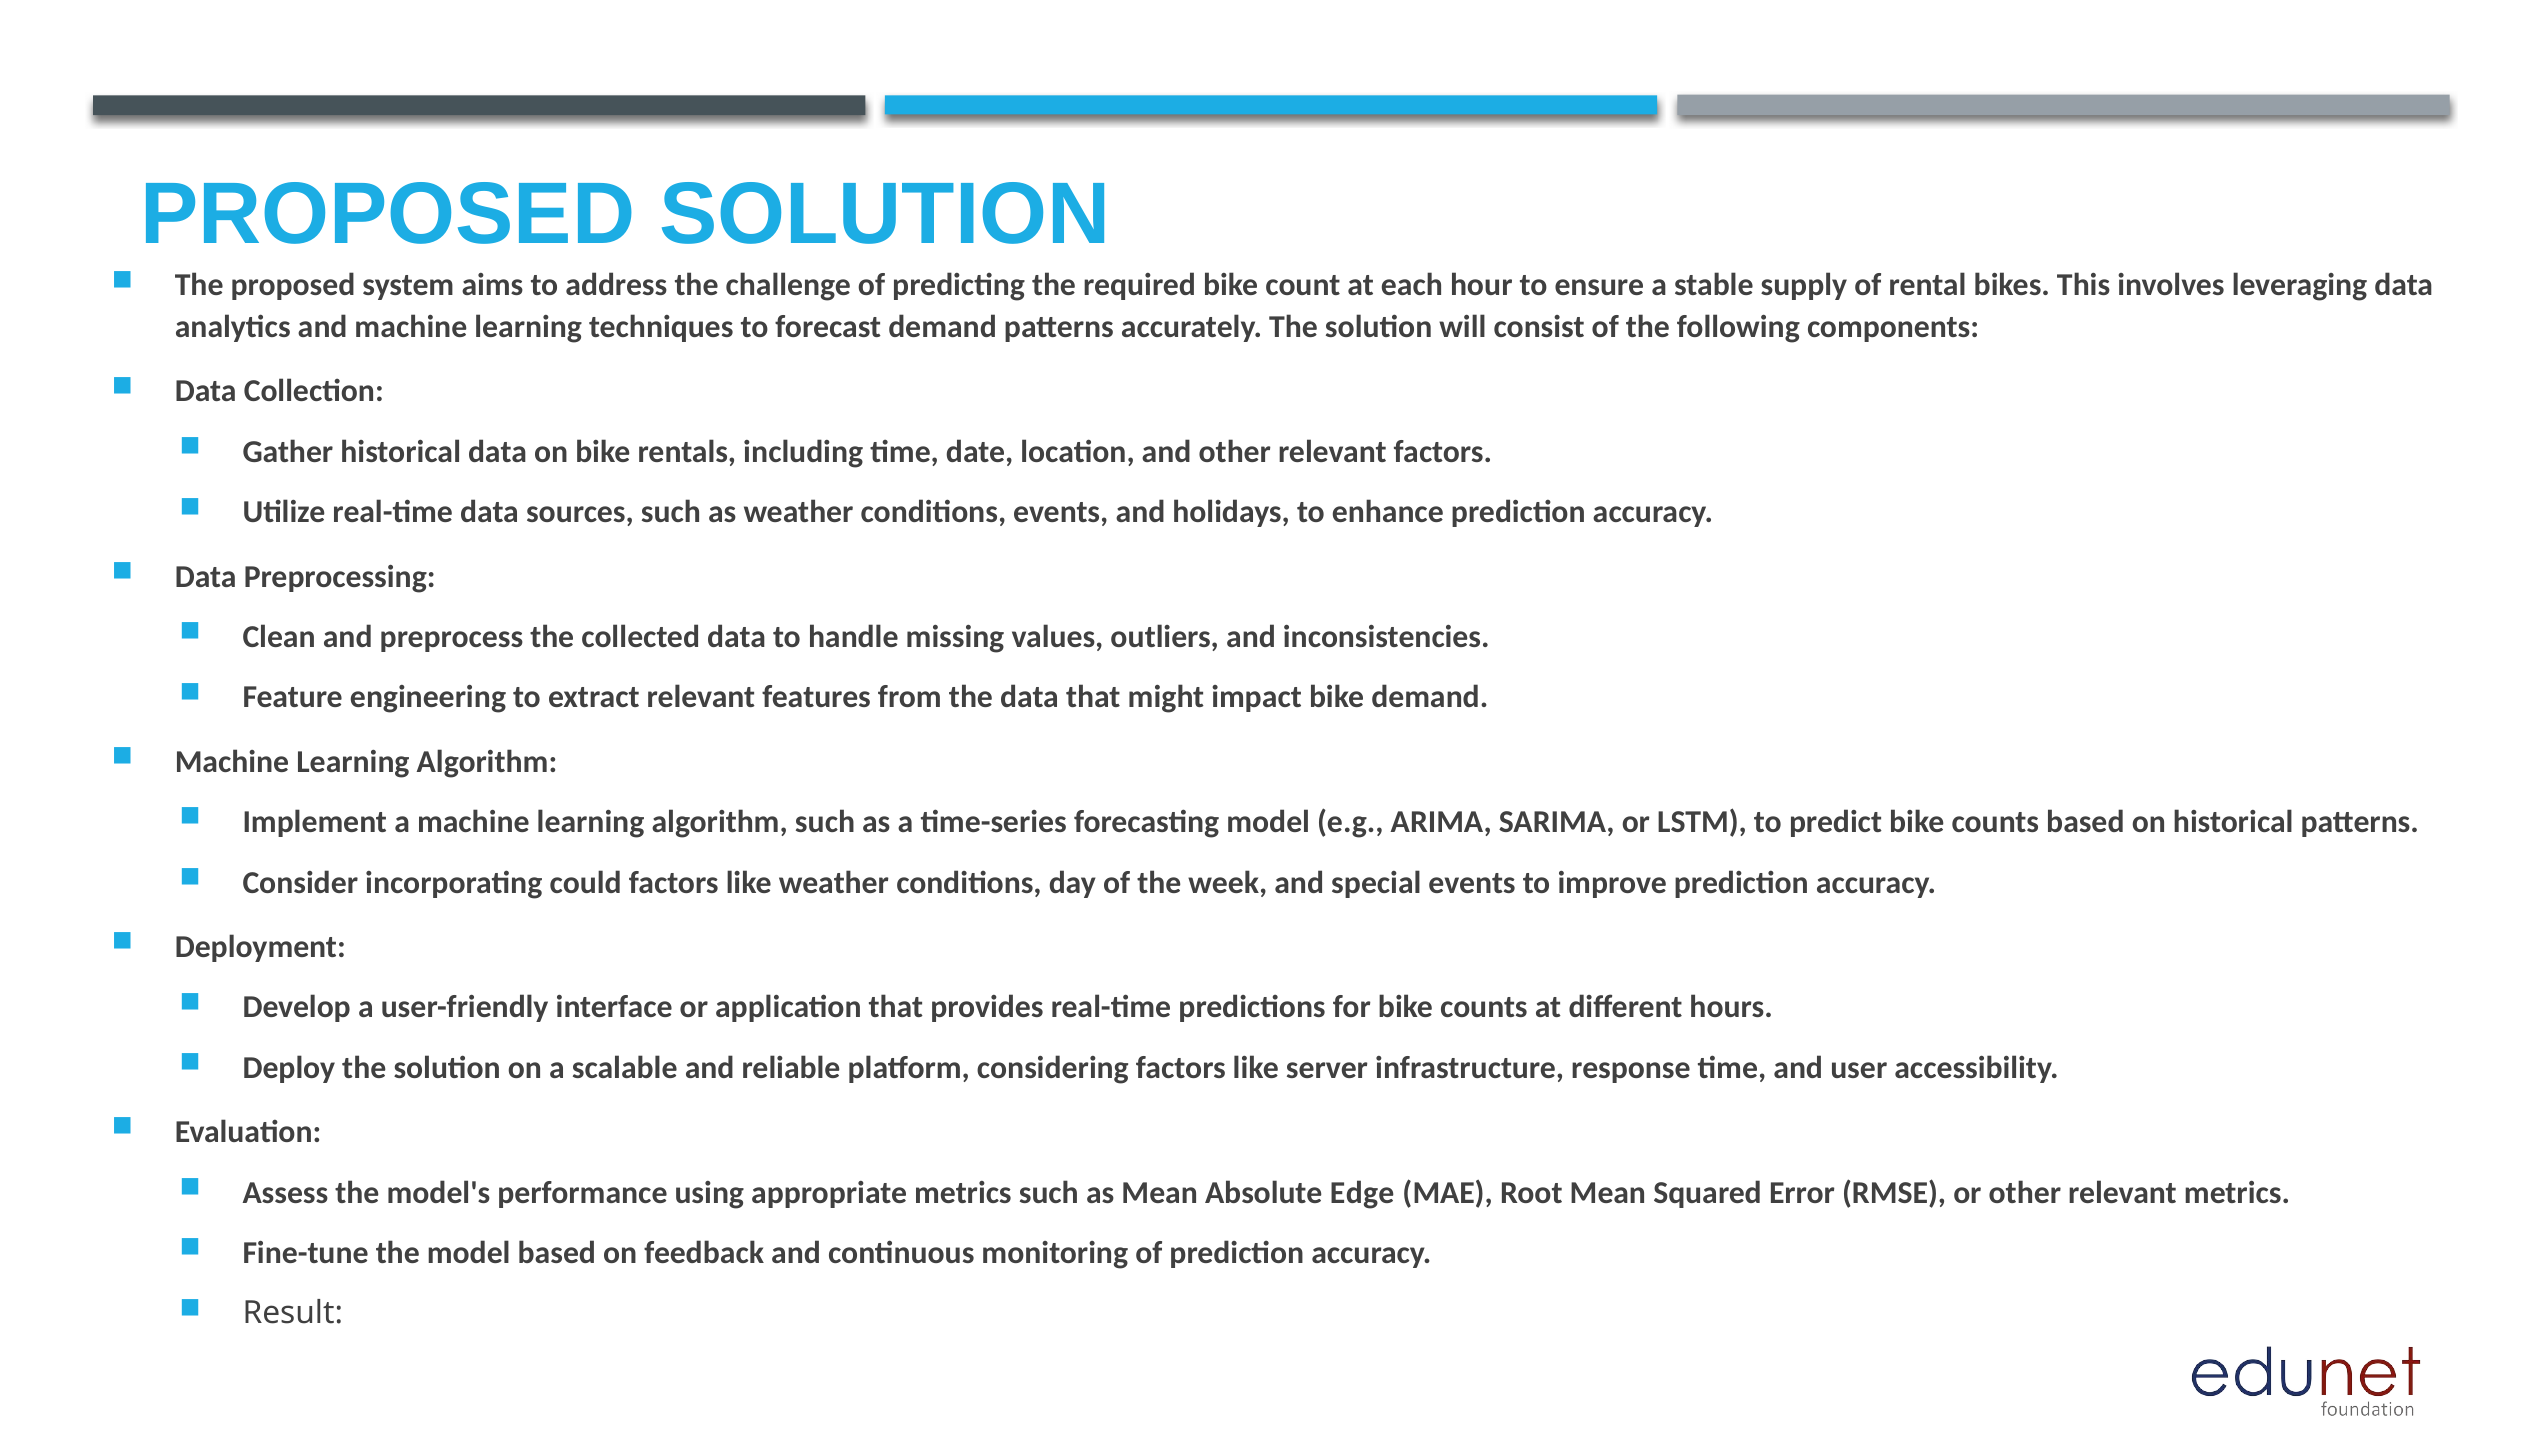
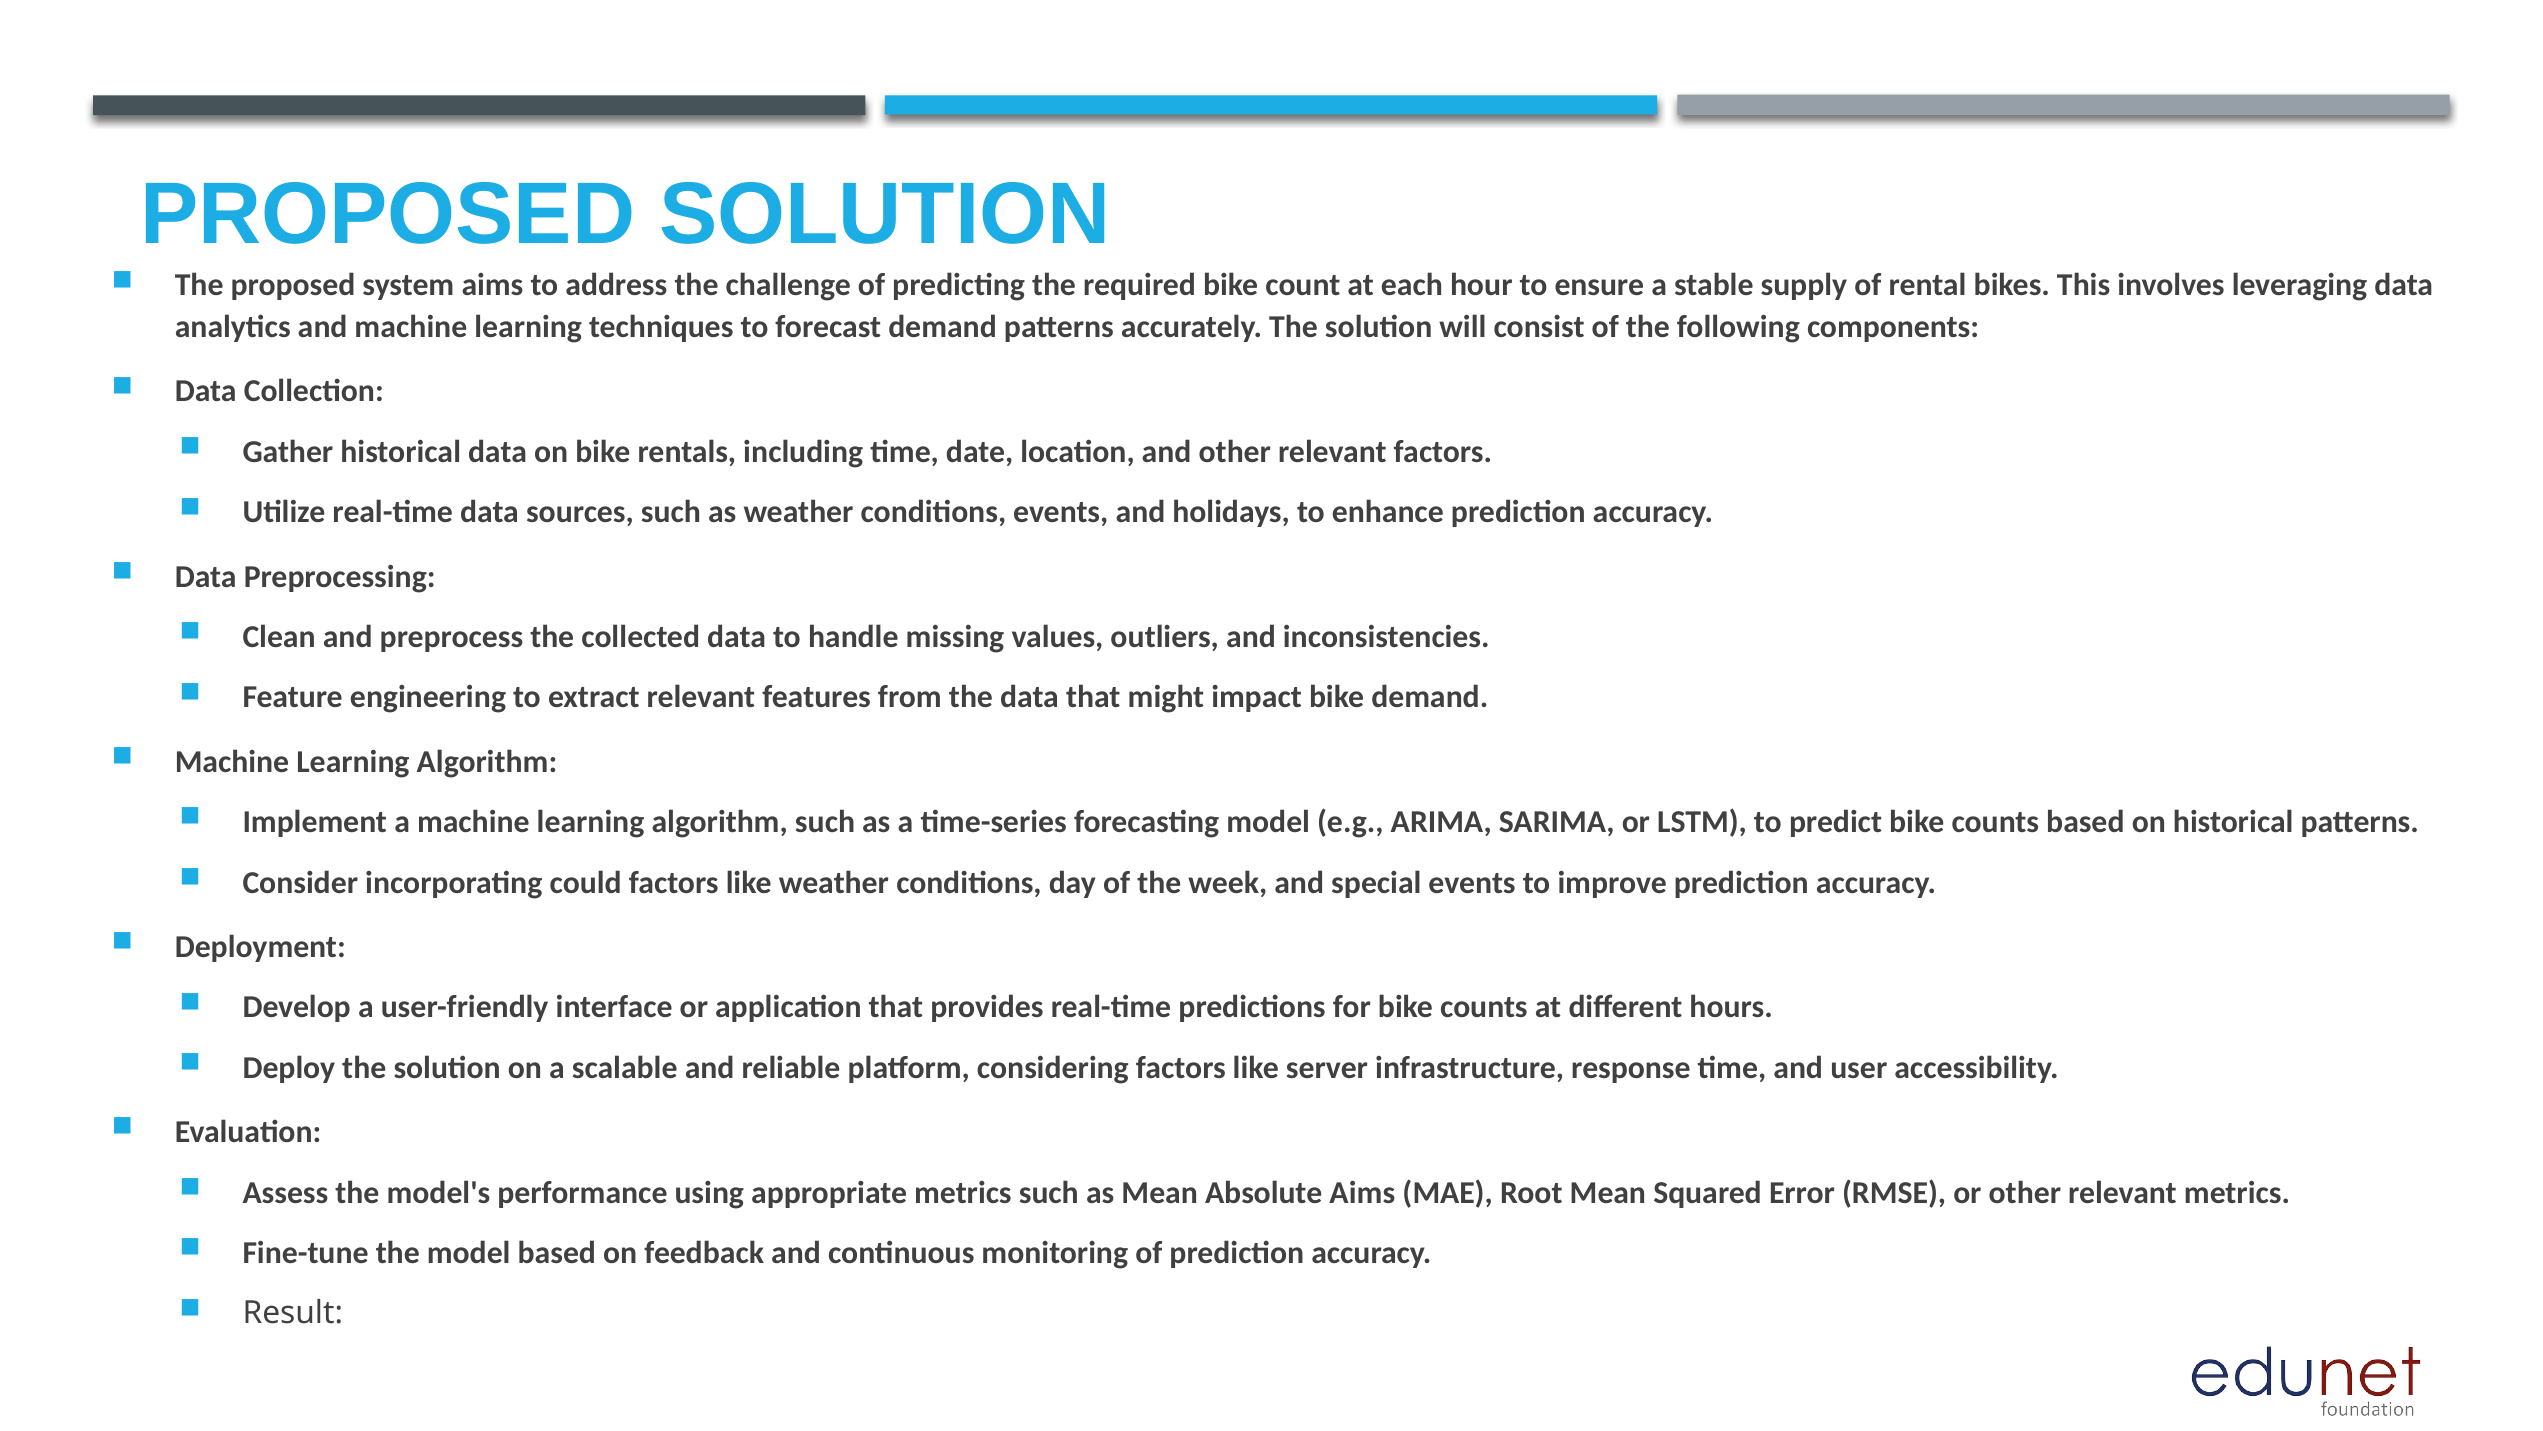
Absolute Edge: Edge -> Aims
